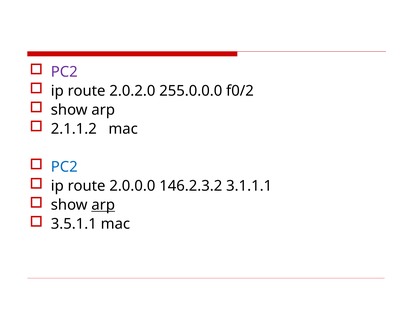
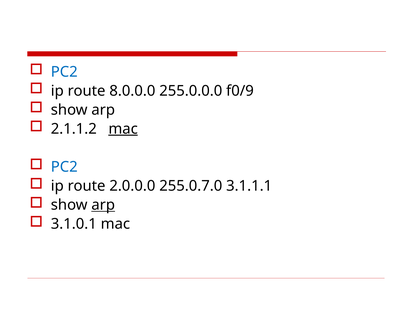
PC2 at (64, 72) colour: purple -> blue
2.0.2.0: 2.0.2.0 -> 8.0.0.0
f0/2: f0/2 -> f0/9
mac at (123, 129) underline: none -> present
146.2.3.2: 146.2.3.2 -> 255.0.7.0
3.5.1.1: 3.5.1.1 -> 3.1.0.1
